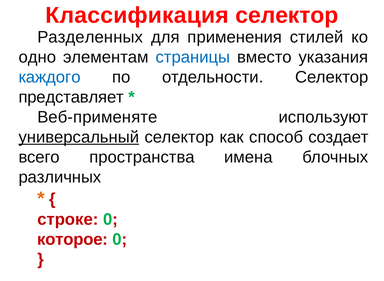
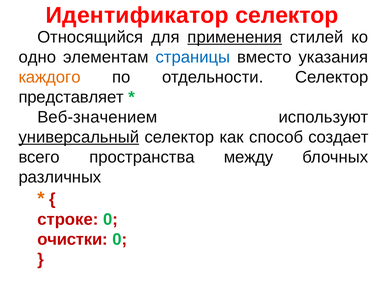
Классификация: Классификация -> Идентификатор
Разделенных: Разделенных -> Относящийся
применения underline: none -> present
каждого colour: blue -> orange
Веб-применяте: Веб-применяте -> Веб-значением
имена: имена -> между
которое: которое -> очистки
